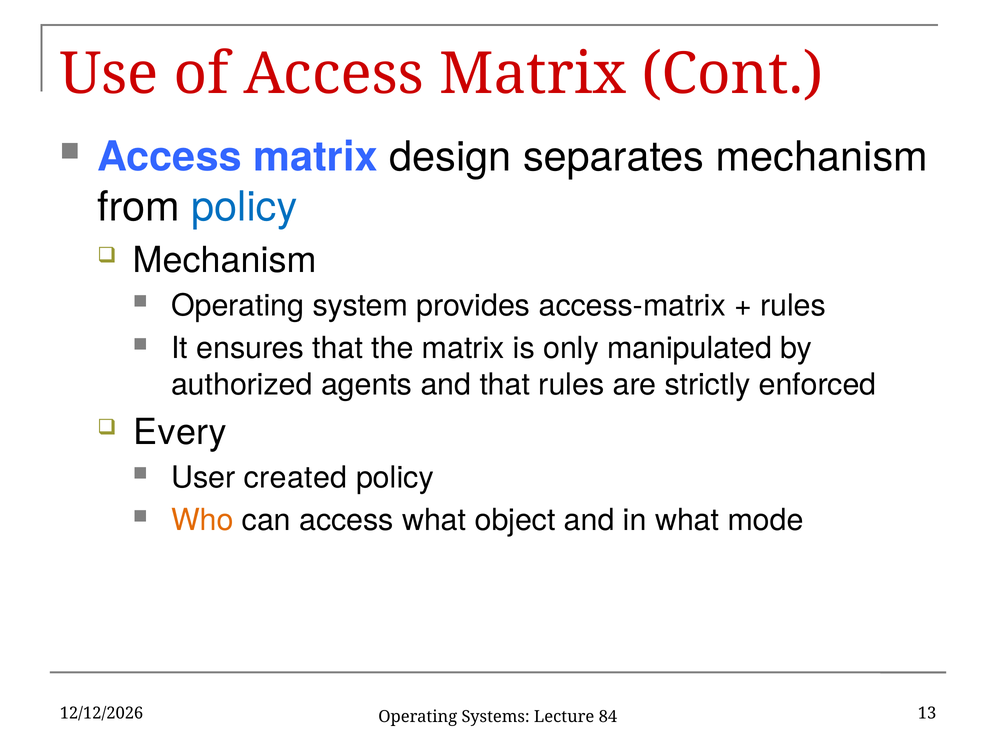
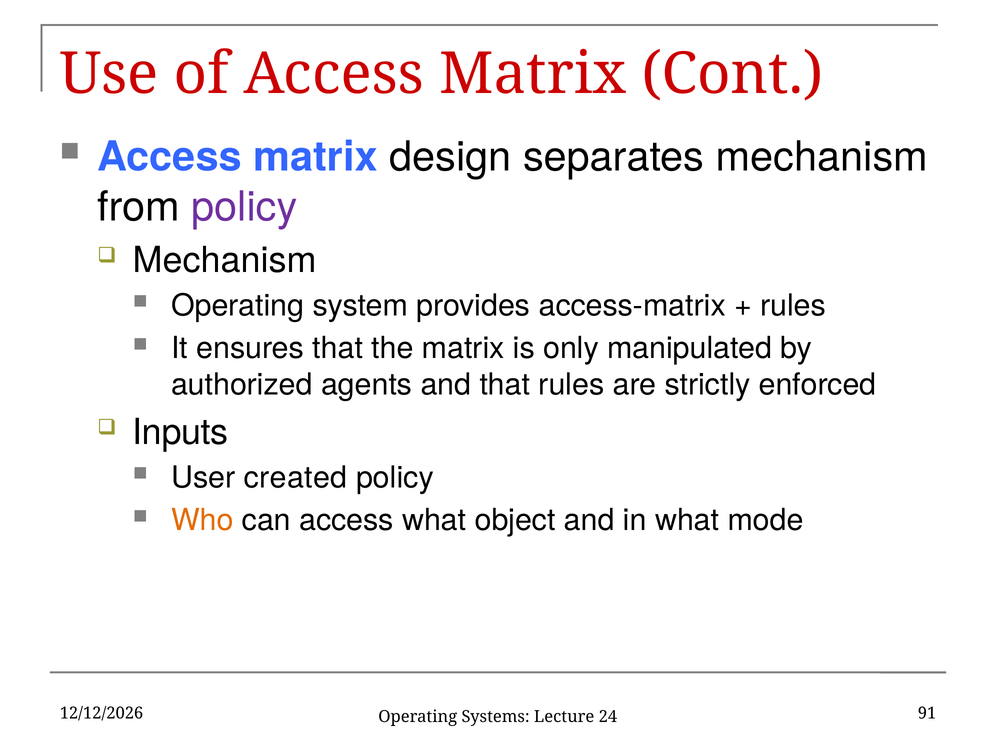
policy at (244, 207) colour: blue -> purple
Every: Every -> Inputs
13: 13 -> 91
84: 84 -> 24
